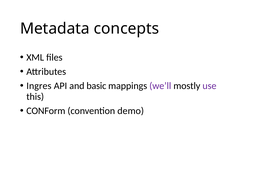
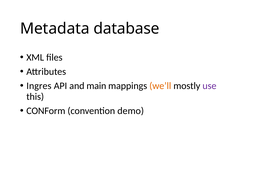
concepts: concepts -> database
basic: basic -> main
we’ll colour: purple -> orange
